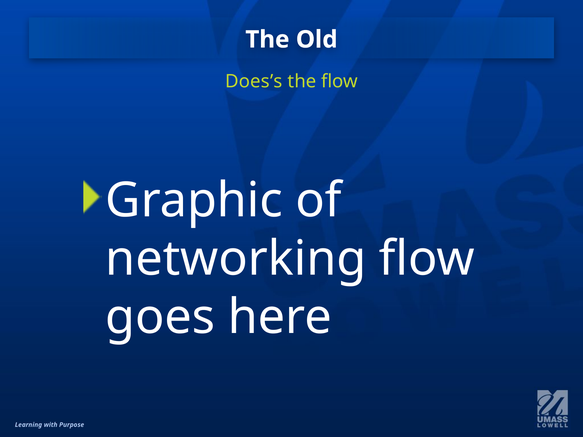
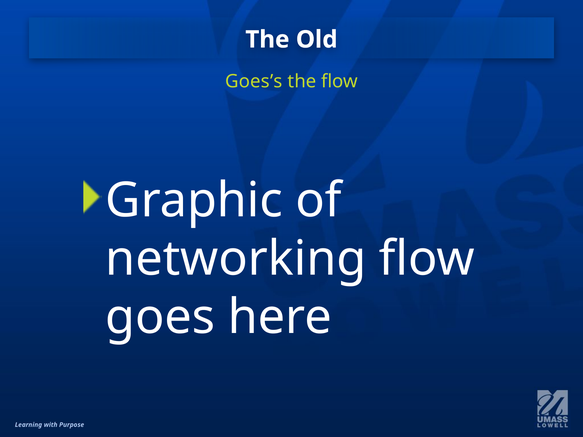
Does’s: Does’s -> Goes’s
